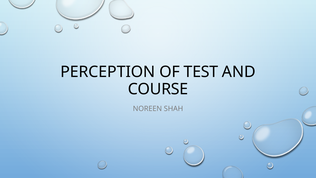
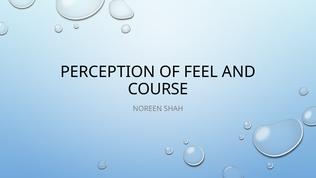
TEST: TEST -> FEEL
